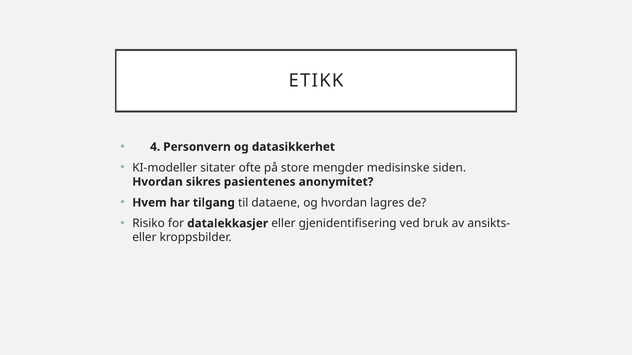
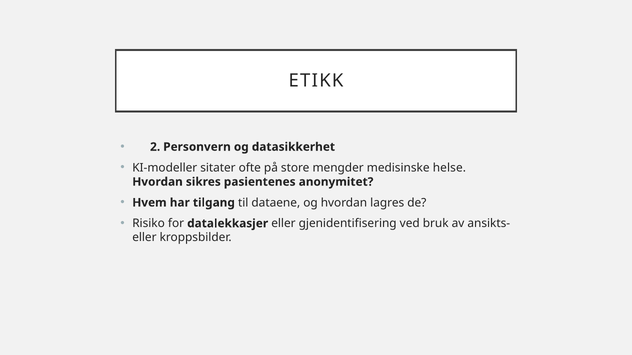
4: 4 -> 2
siden: siden -> helse
